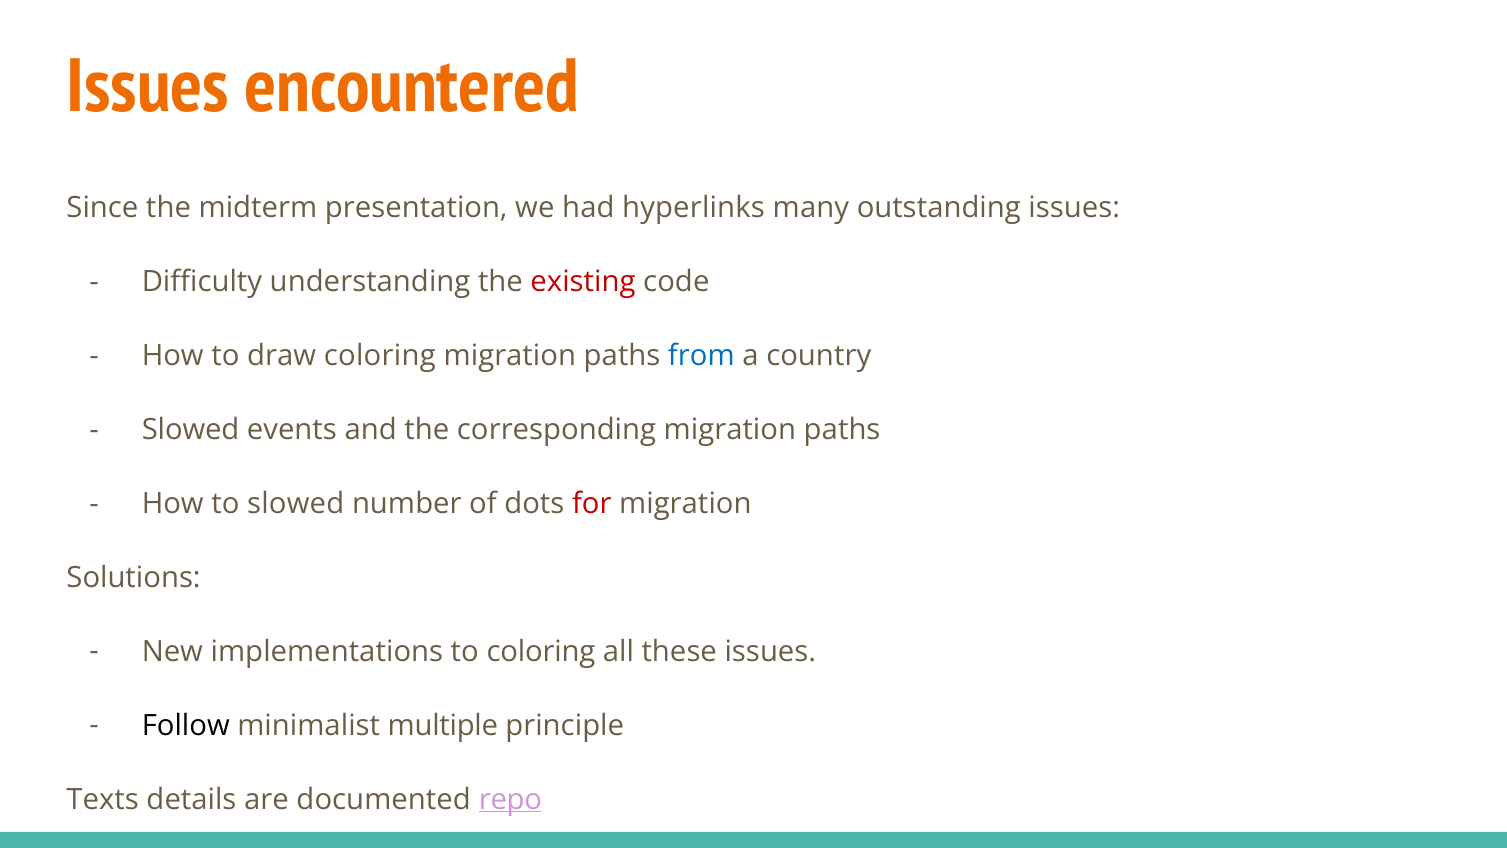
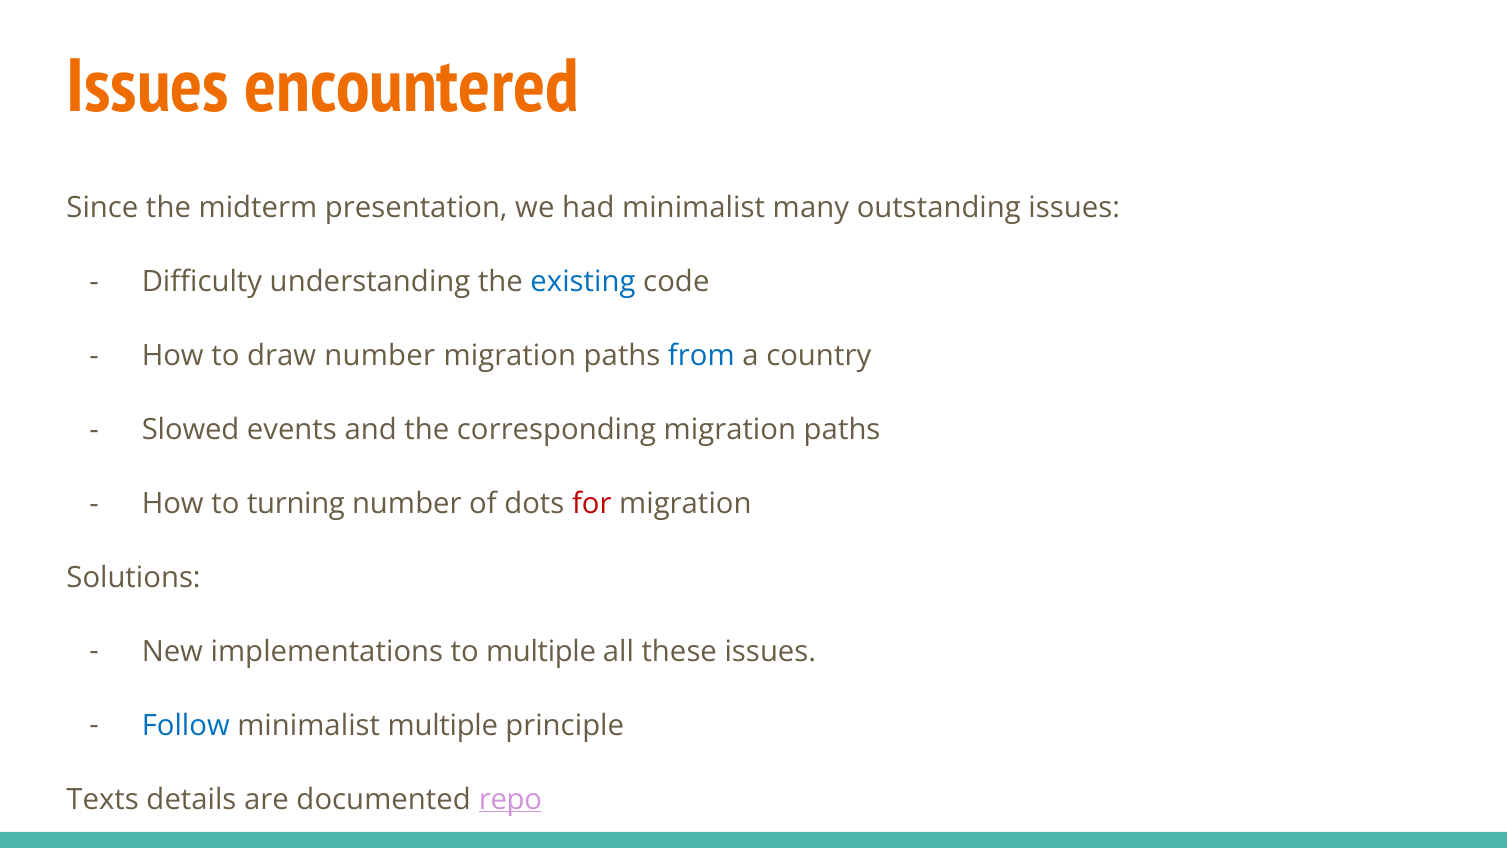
had hyperlinks: hyperlinks -> minimalist
existing colour: red -> blue
draw coloring: coloring -> number
to slowed: slowed -> turning
to coloring: coloring -> multiple
Follow colour: black -> blue
